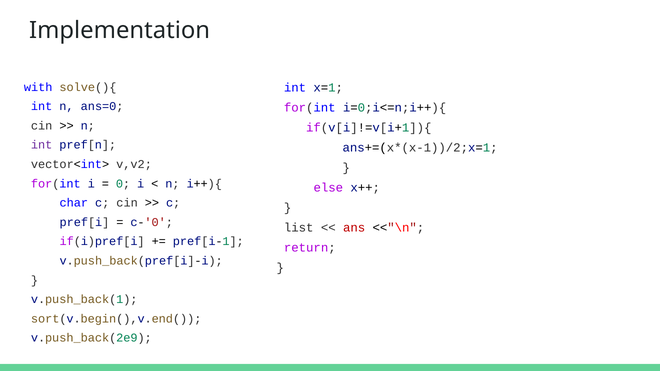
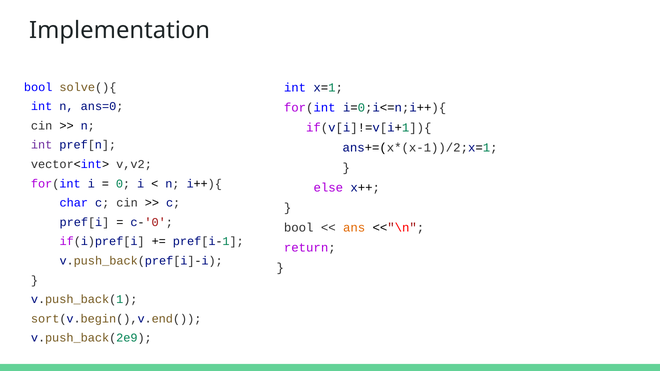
with at (38, 87): with -> bool
list at (299, 228): list -> bool
ans colour: red -> orange
